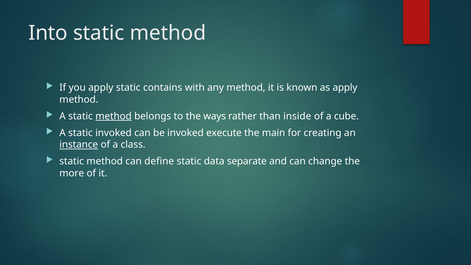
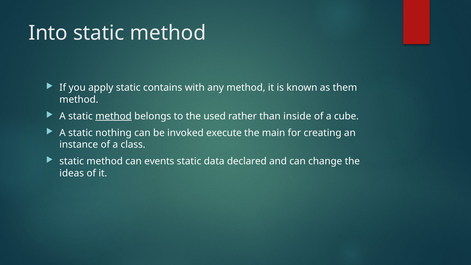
as apply: apply -> them
ways: ways -> used
static invoked: invoked -> nothing
instance underline: present -> none
define: define -> events
separate: separate -> declared
more: more -> ideas
